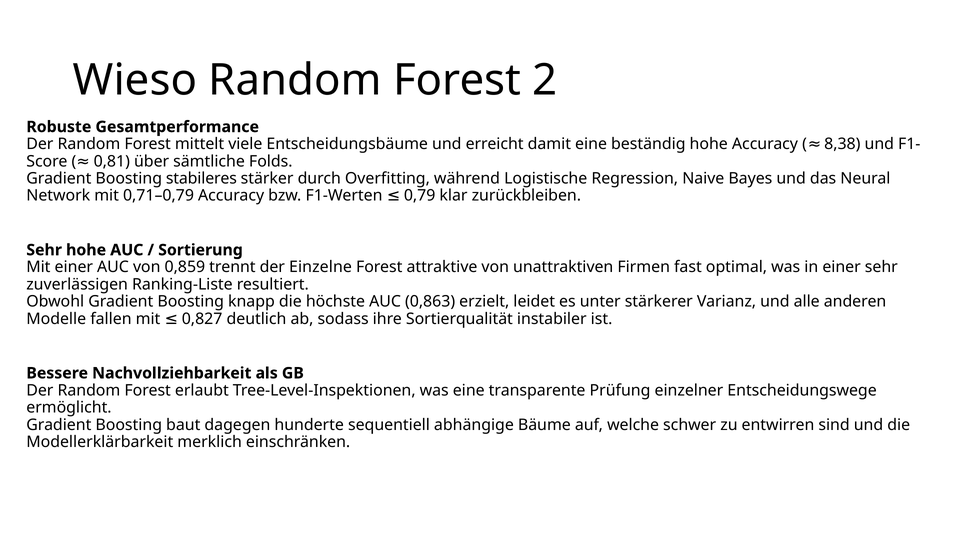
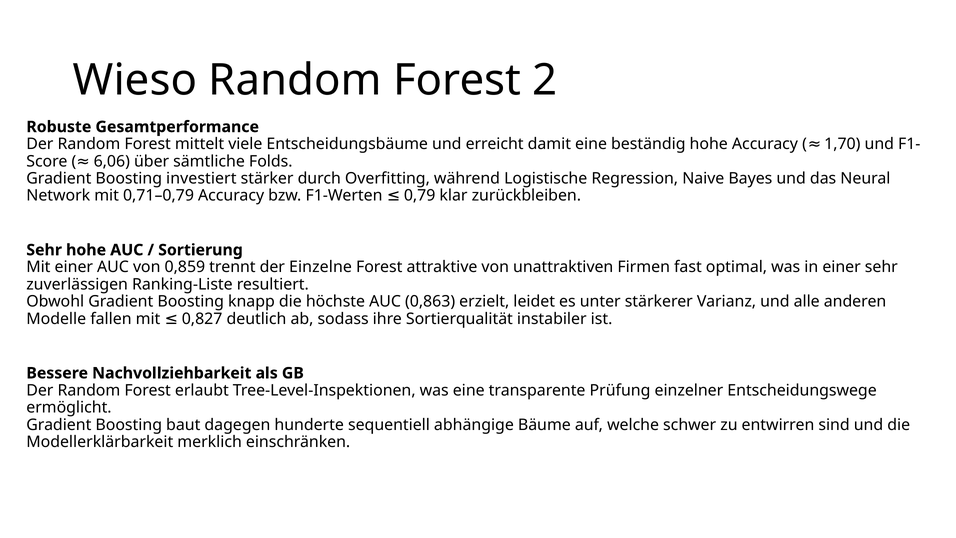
8,38: 8,38 -> 1,70
0,81: 0,81 -> 6,06
stabileres: stabileres -> investiert
